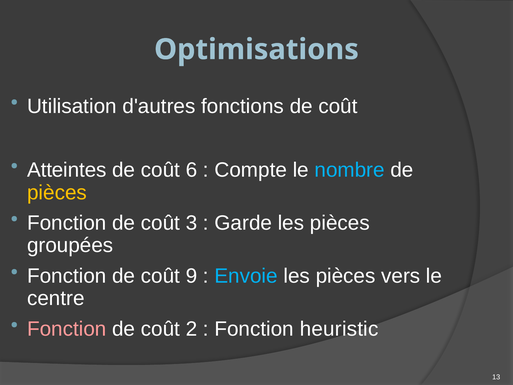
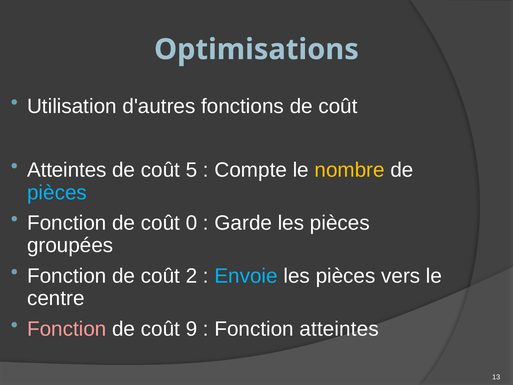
6: 6 -> 5
nombre colour: light blue -> yellow
pièces at (57, 192) colour: yellow -> light blue
3: 3 -> 0
9: 9 -> 2
2: 2 -> 9
Fonction heuristic: heuristic -> atteintes
